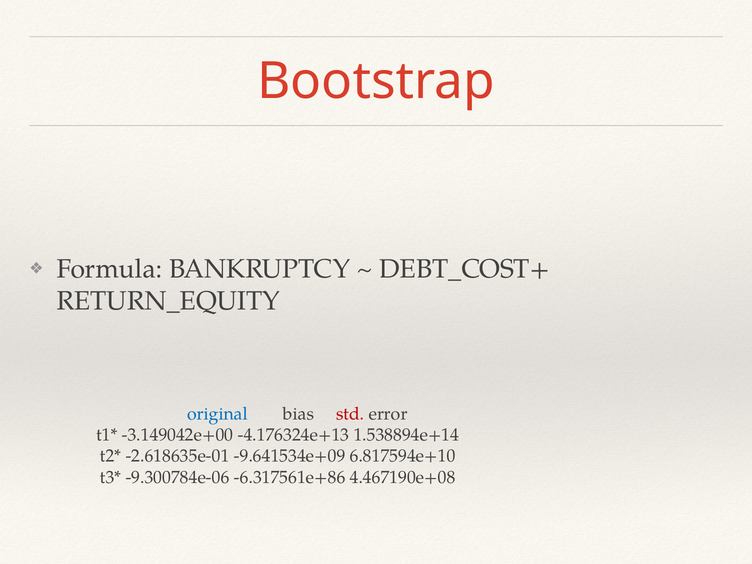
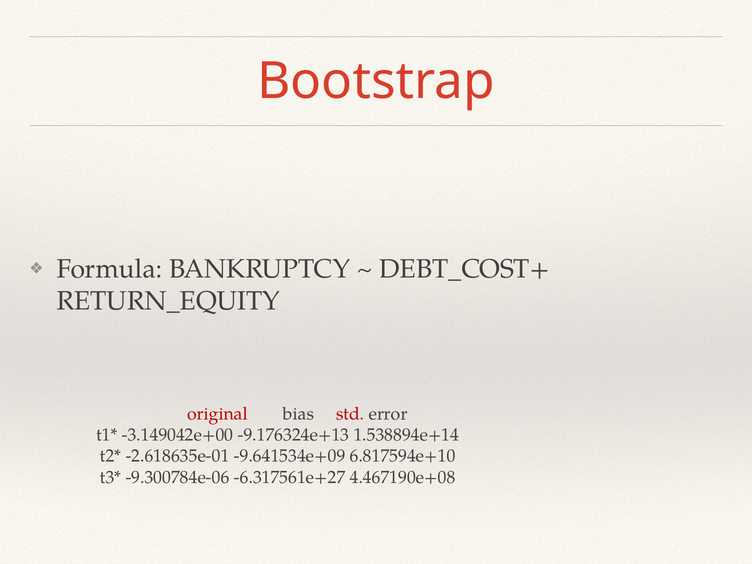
original colour: blue -> red
-4.176324e+13: -4.176324e+13 -> -9.176324e+13
-6.317561e+86: -6.317561e+86 -> -6.317561e+27
